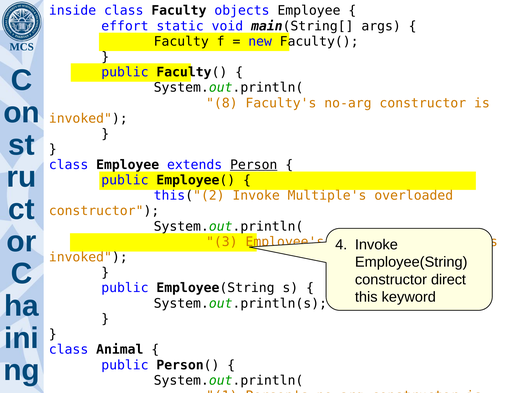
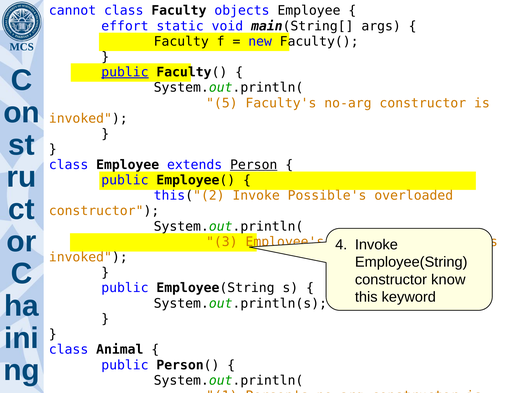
inside: inside -> cannot
public at (125, 72) underline: none -> present
8: 8 -> 5
Multiple's: Multiple's -> Possible's
direct: direct -> know
